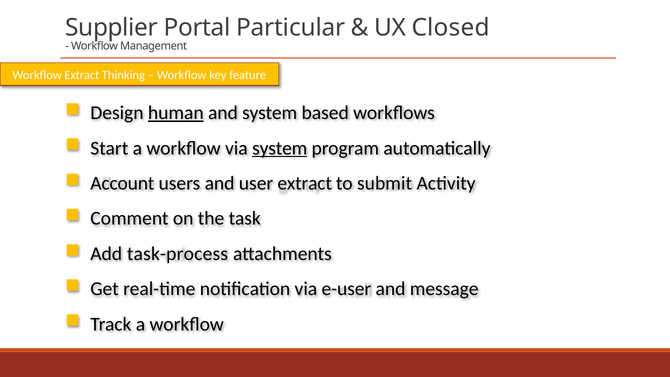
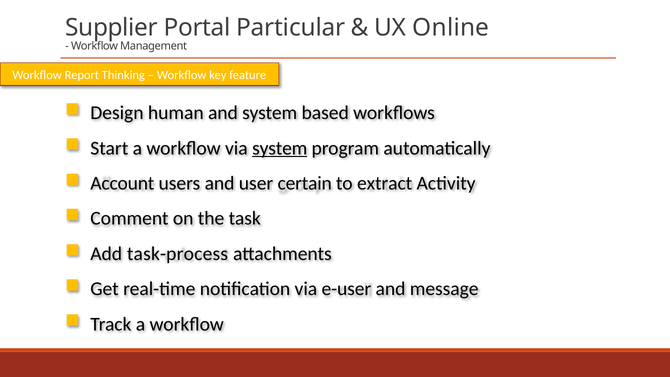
Closed: Closed -> Online
Workflow Extract: Extract -> Report
human underline: present -> none
user extract: extract -> certain
submit: submit -> extract
